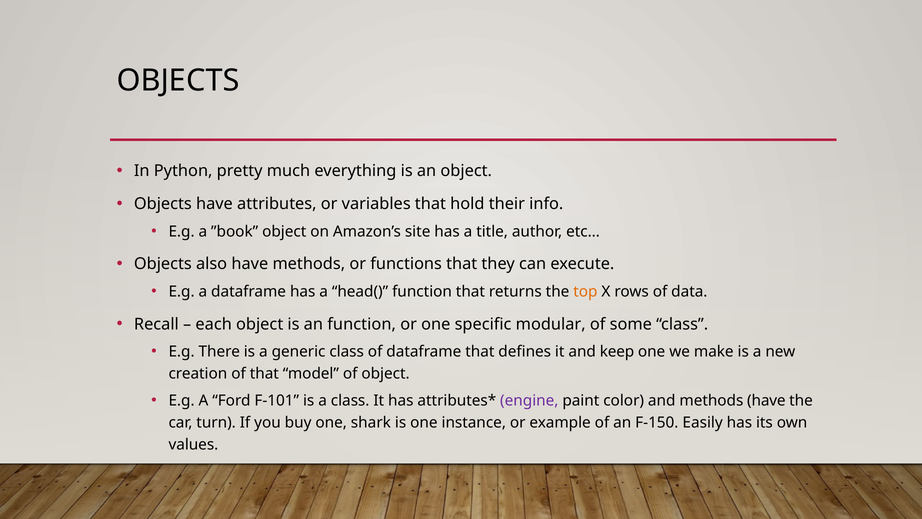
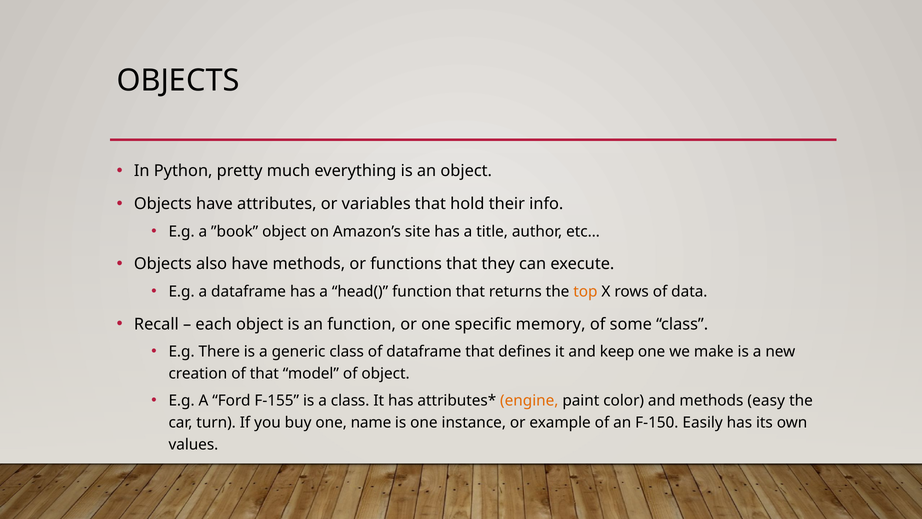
modular: modular -> memory
F-101: F-101 -> F-155
engine colour: purple -> orange
methods have: have -> easy
shark: shark -> name
